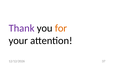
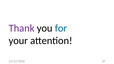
for colour: orange -> blue
